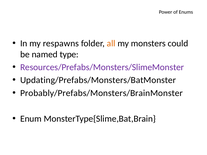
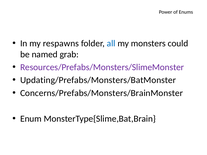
all colour: orange -> blue
type: type -> grab
Probably/Prefabs/Monsters/BrainMonster: Probably/Prefabs/Monsters/BrainMonster -> Concerns/Prefabs/Monsters/BrainMonster
